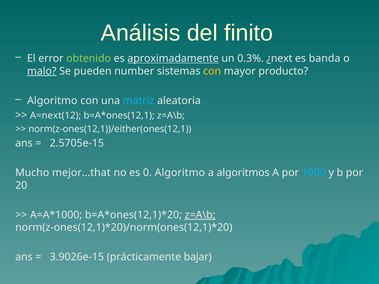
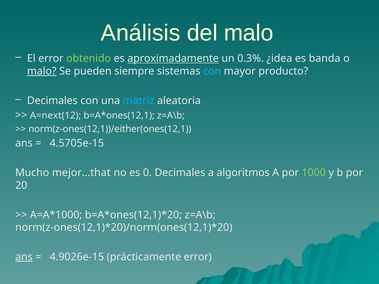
del finito: finito -> malo
¿next: ¿next -> ¿idea
number: number -> siempre
con at (212, 71) colour: yellow -> light blue
Algoritmo at (52, 101): Algoritmo -> Decimales
2.5705e-15: 2.5705e-15 -> 4.5705e-15
0 Algoritmo: Algoritmo -> Decimales
1000 colour: light blue -> light green
z=A\b at (200, 215) underline: present -> none
ans at (24, 257) underline: none -> present
3.9026e-15: 3.9026e-15 -> 4.9026e-15
prácticamente bajar: bajar -> error
